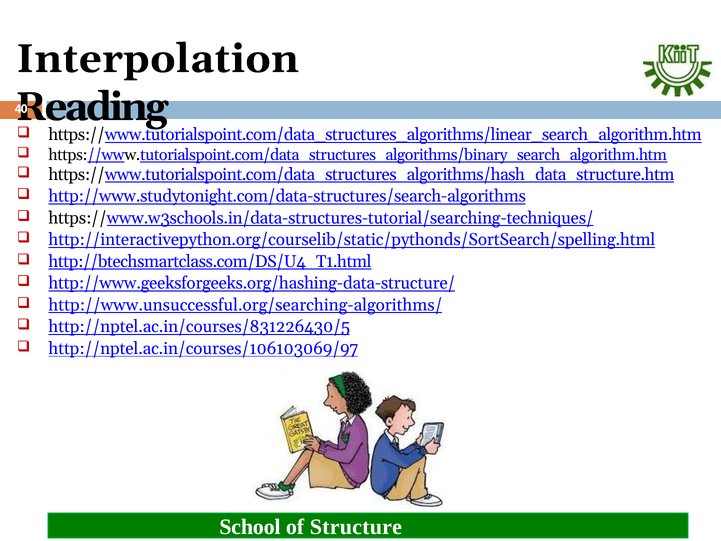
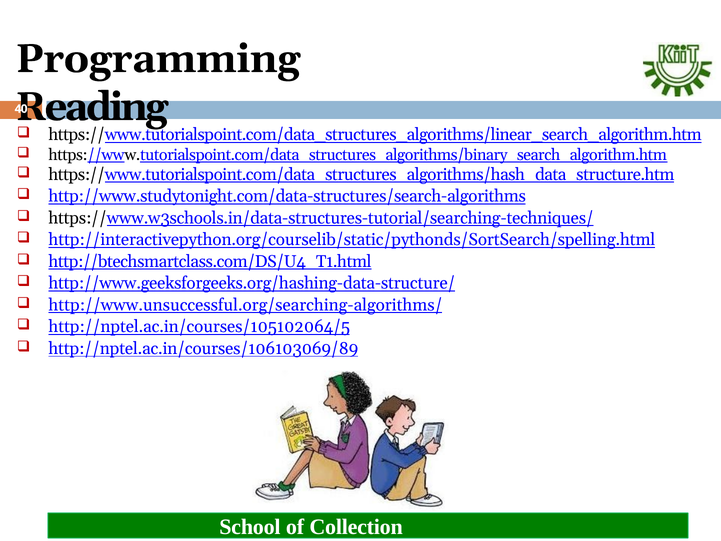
Interpolation: Interpolation -> Programming
http://nptel.ac.in/courses/831226430/5: http://nptel.ac.in/courses/831226430/5 -> http://nptel.ac.in/courses/105102064/5
http://nptel.ac.in/courses/106103069/97: http://nptel.ac.in/courses/106103069/97 -> http://nptel.ac.in/courses/106103069/89
Structure: Structure -> Collection
